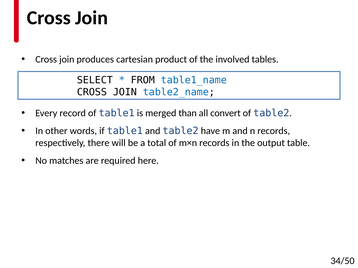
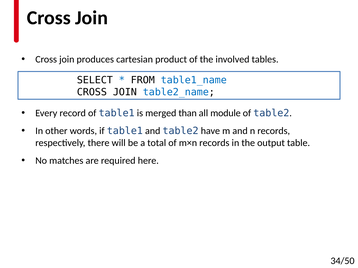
convert: convert -> module
